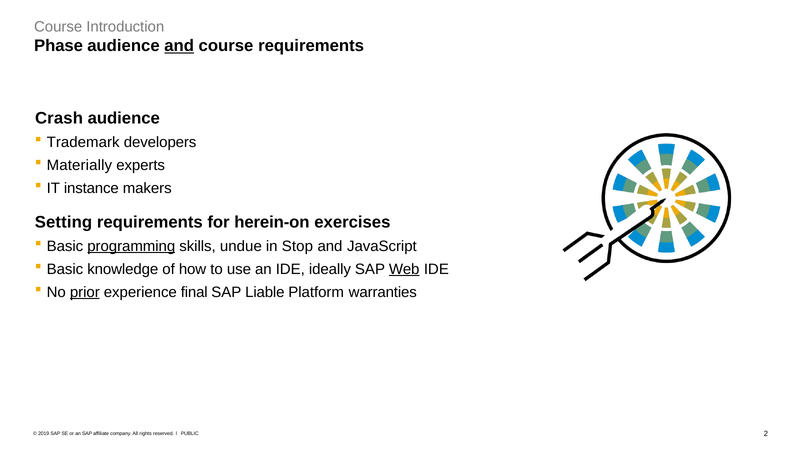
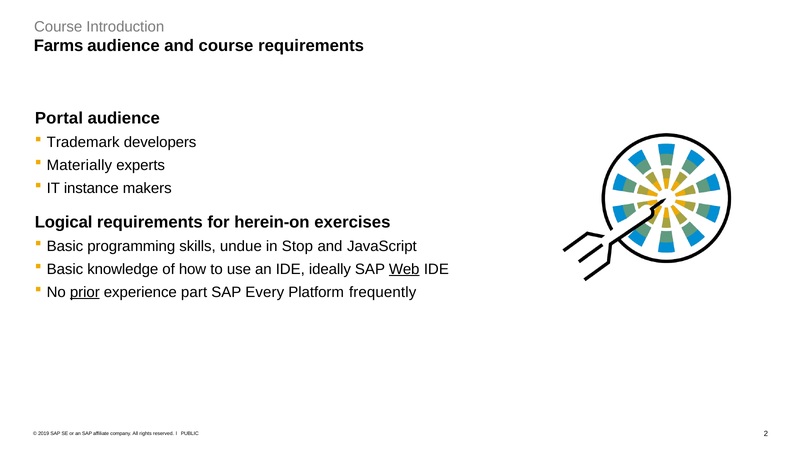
Phase: Phase -> Farms
and at (179, 46) underline: present -> none
Crash: Crash -> Portal
Setting: Setting -> Logical
programming underline: present -> none
final: final -> part
Liable: Liable -> Every
warranties: warranties -> frequently
